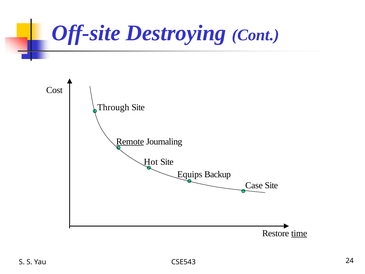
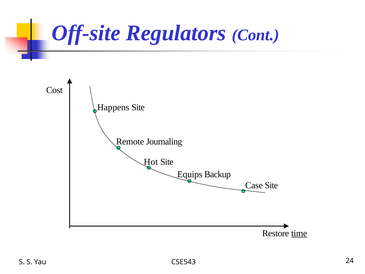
Destroying: Destroying -> Regulators
Through: Through -> Happens
Remote underline: present -> none
